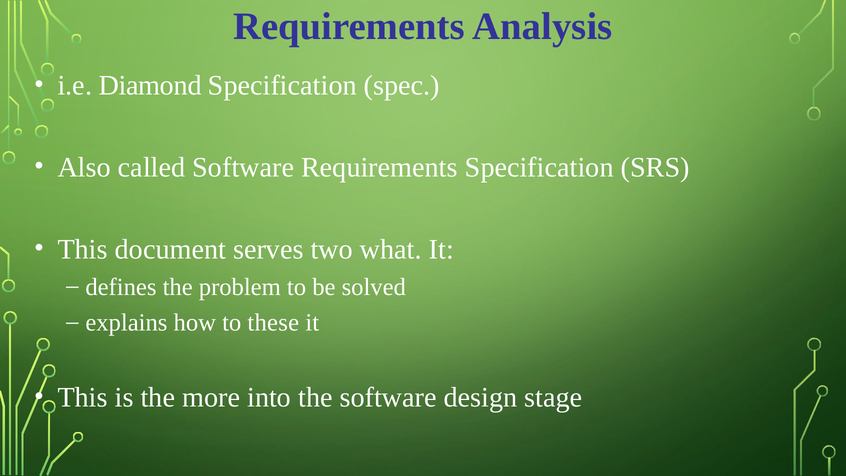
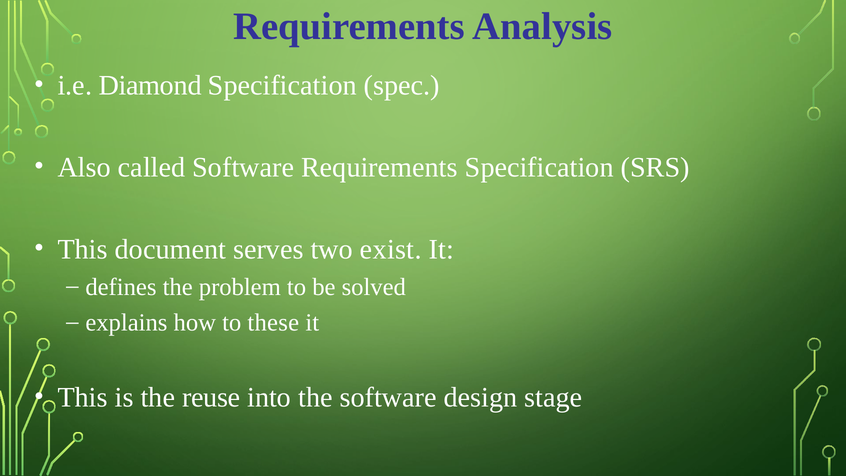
what: what -> exist
more: more -> reuse
